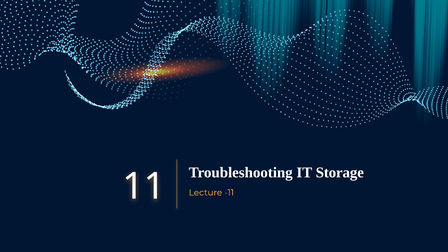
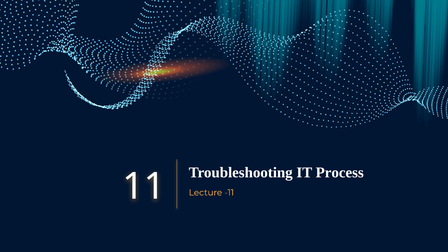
Storage: Storage -> Process
